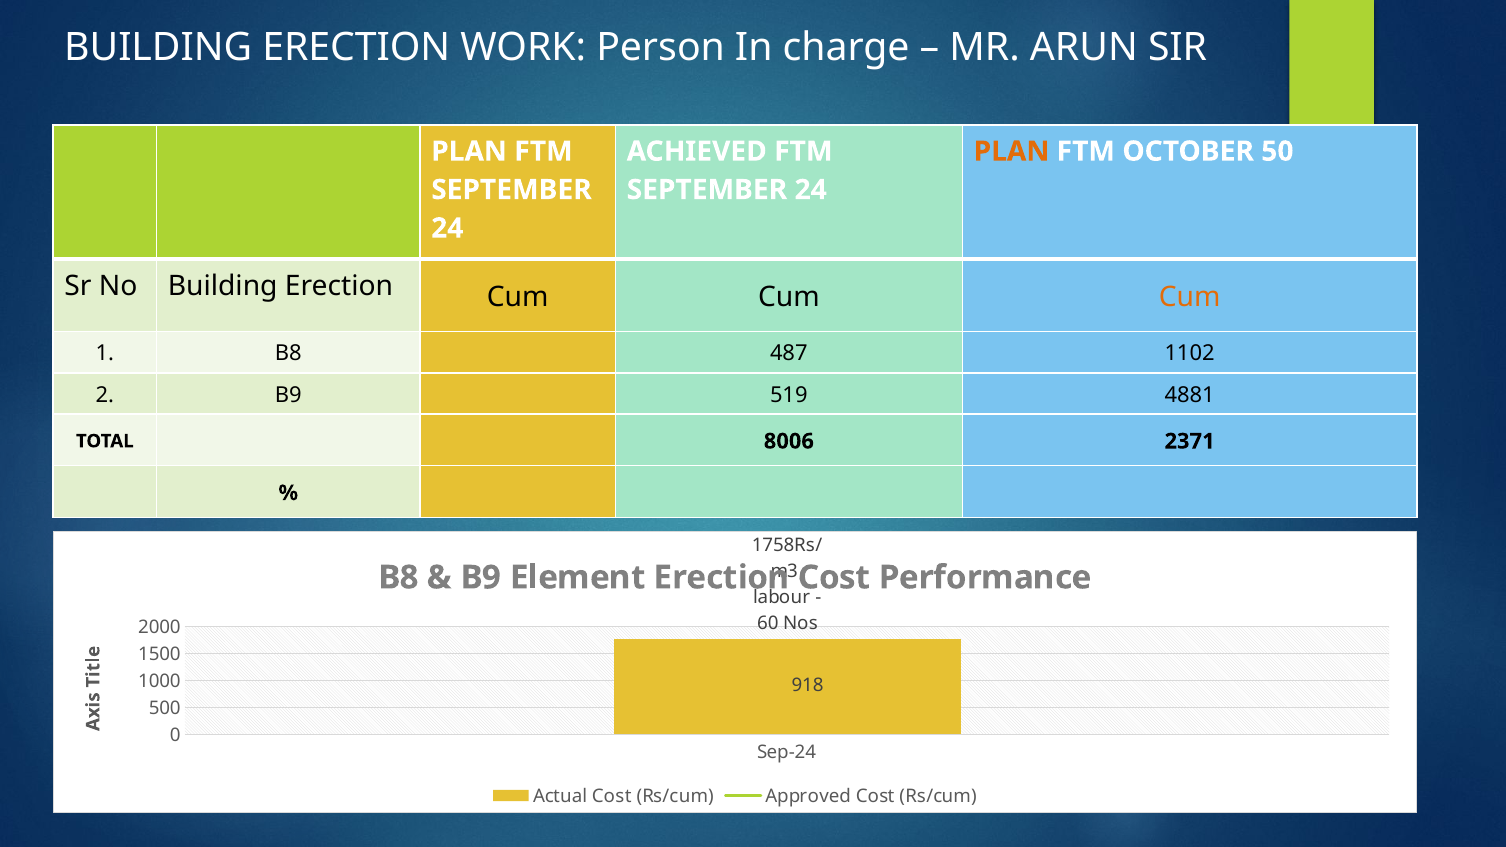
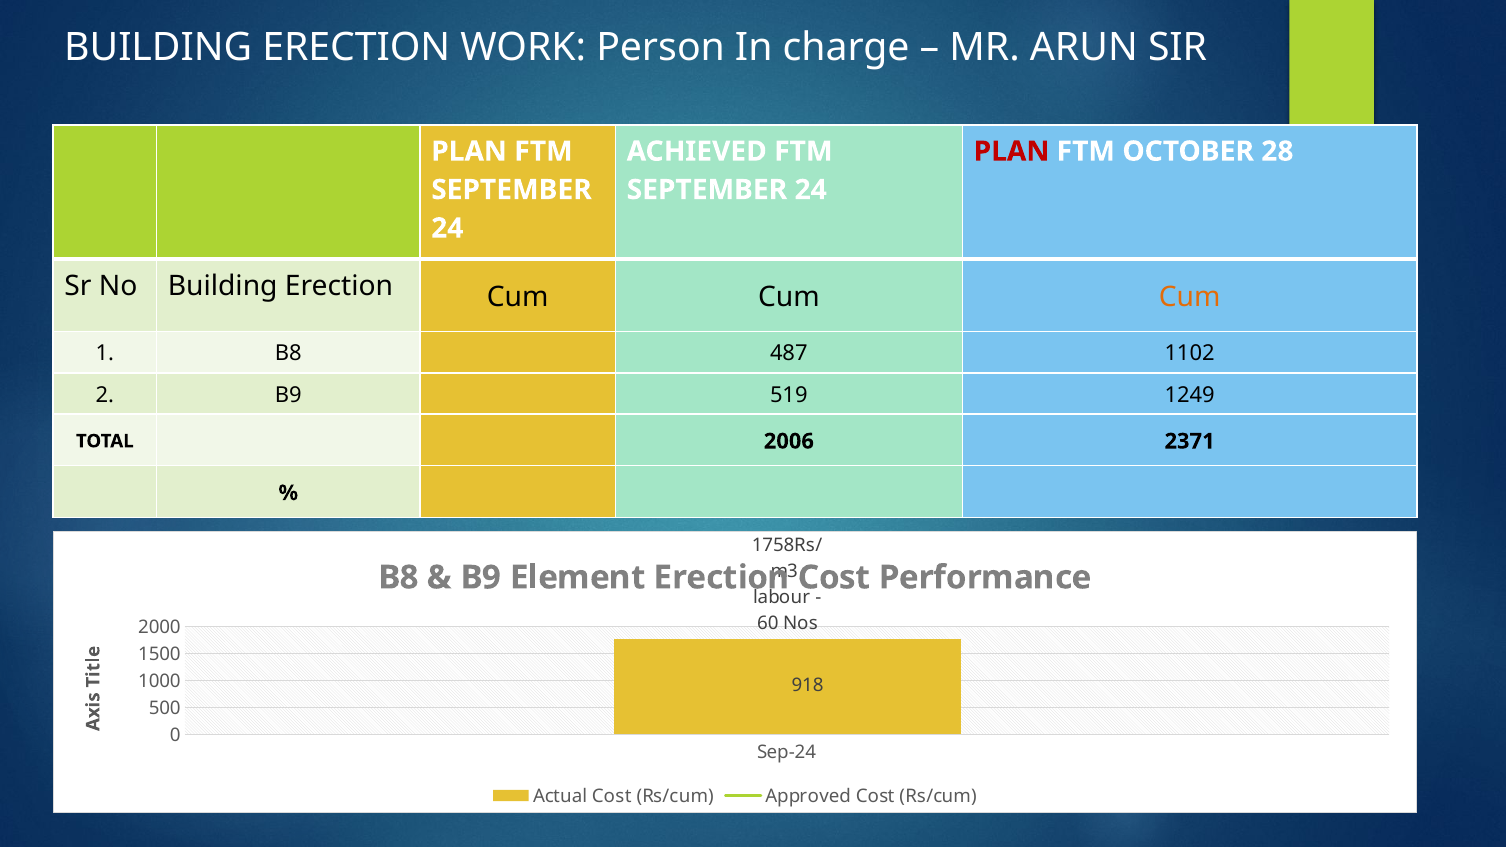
PLAN at (1011, 151) colour: orange -> red
50: 50 -> 28
4881: 4881 -> 1249
8006: 8006 -> 2006
